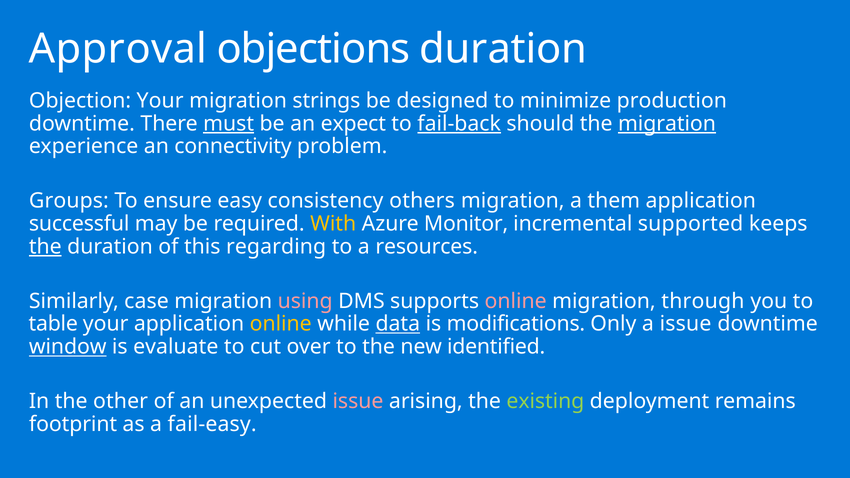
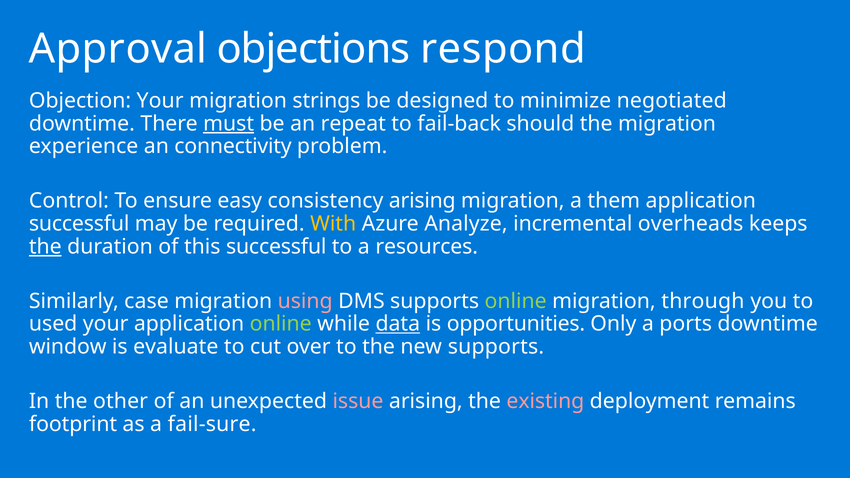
objections duration: duration -> respond
production: production -> negotiated
expect: expect -> repeat
fail-back underline: present -> none
migration at (667, 124) underline: present -> none
Groups: Groups -> Control
consistency others: others -> arising
Monitor: Monitor -> Analyze
supported: supported -> overheads
this regarding: regarding -> successful
online at (516, 301) colour: pink -> light green
table: table -> used
online at (281, 324) colour: yellow -> light green
modifications: modifications -> opportunities
a issue: issue -> ports
window underline: present -> none
new identified: identified -> supports
existing colour: light green -> pink
fail-easy: fail-easy -> fail-sure
